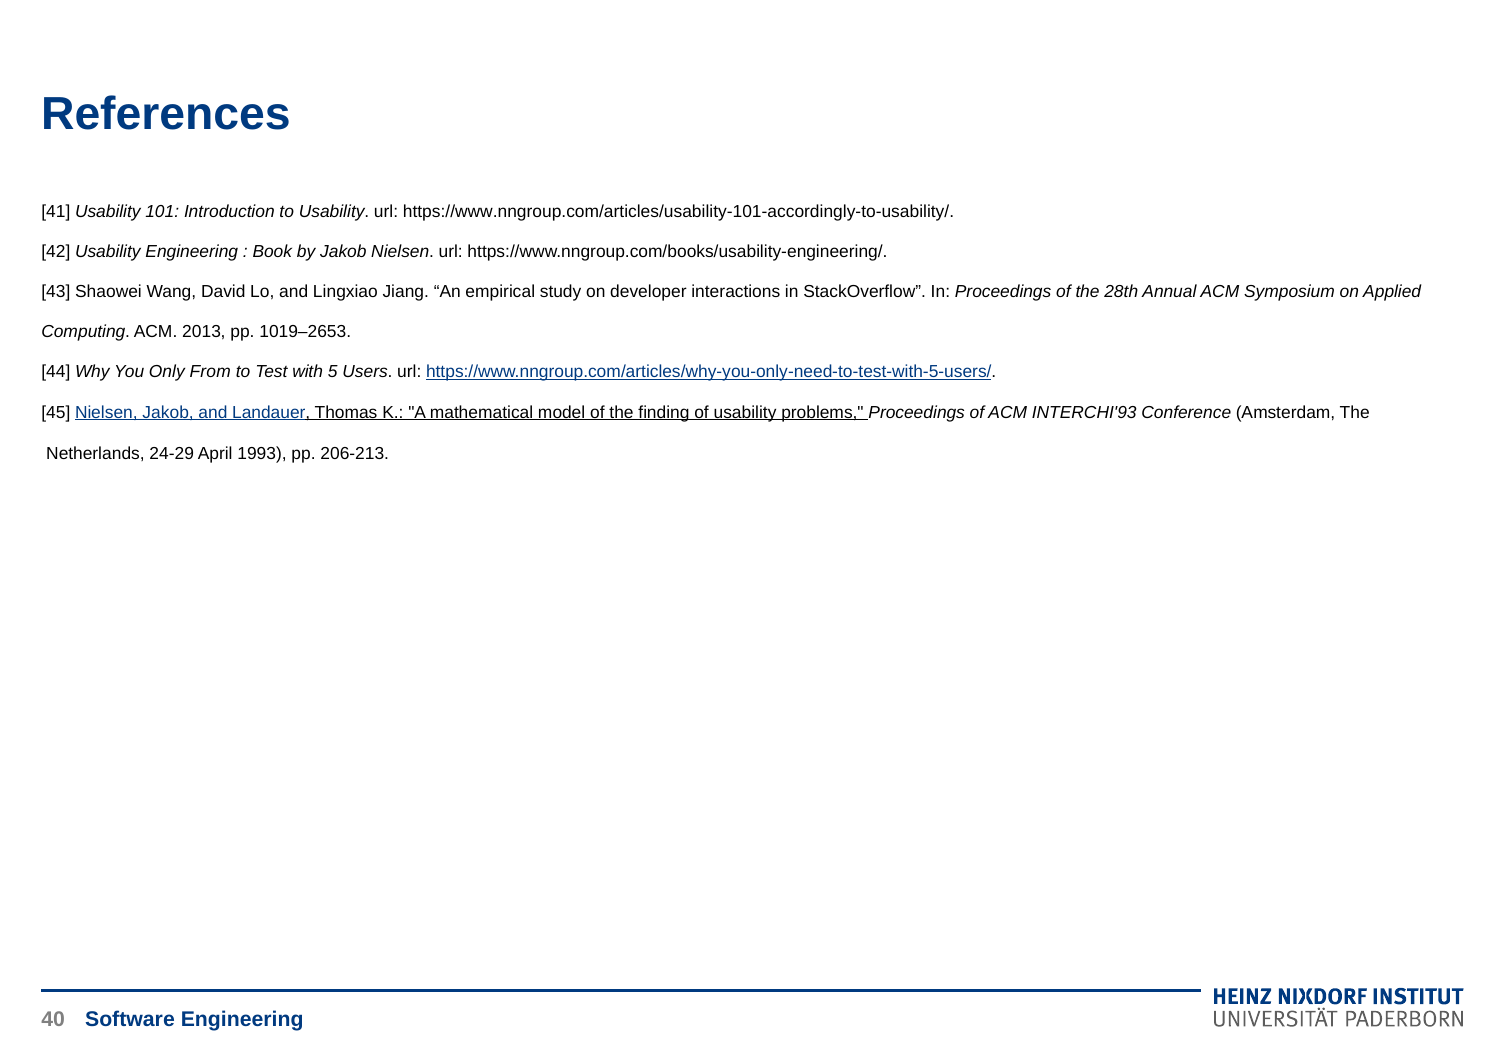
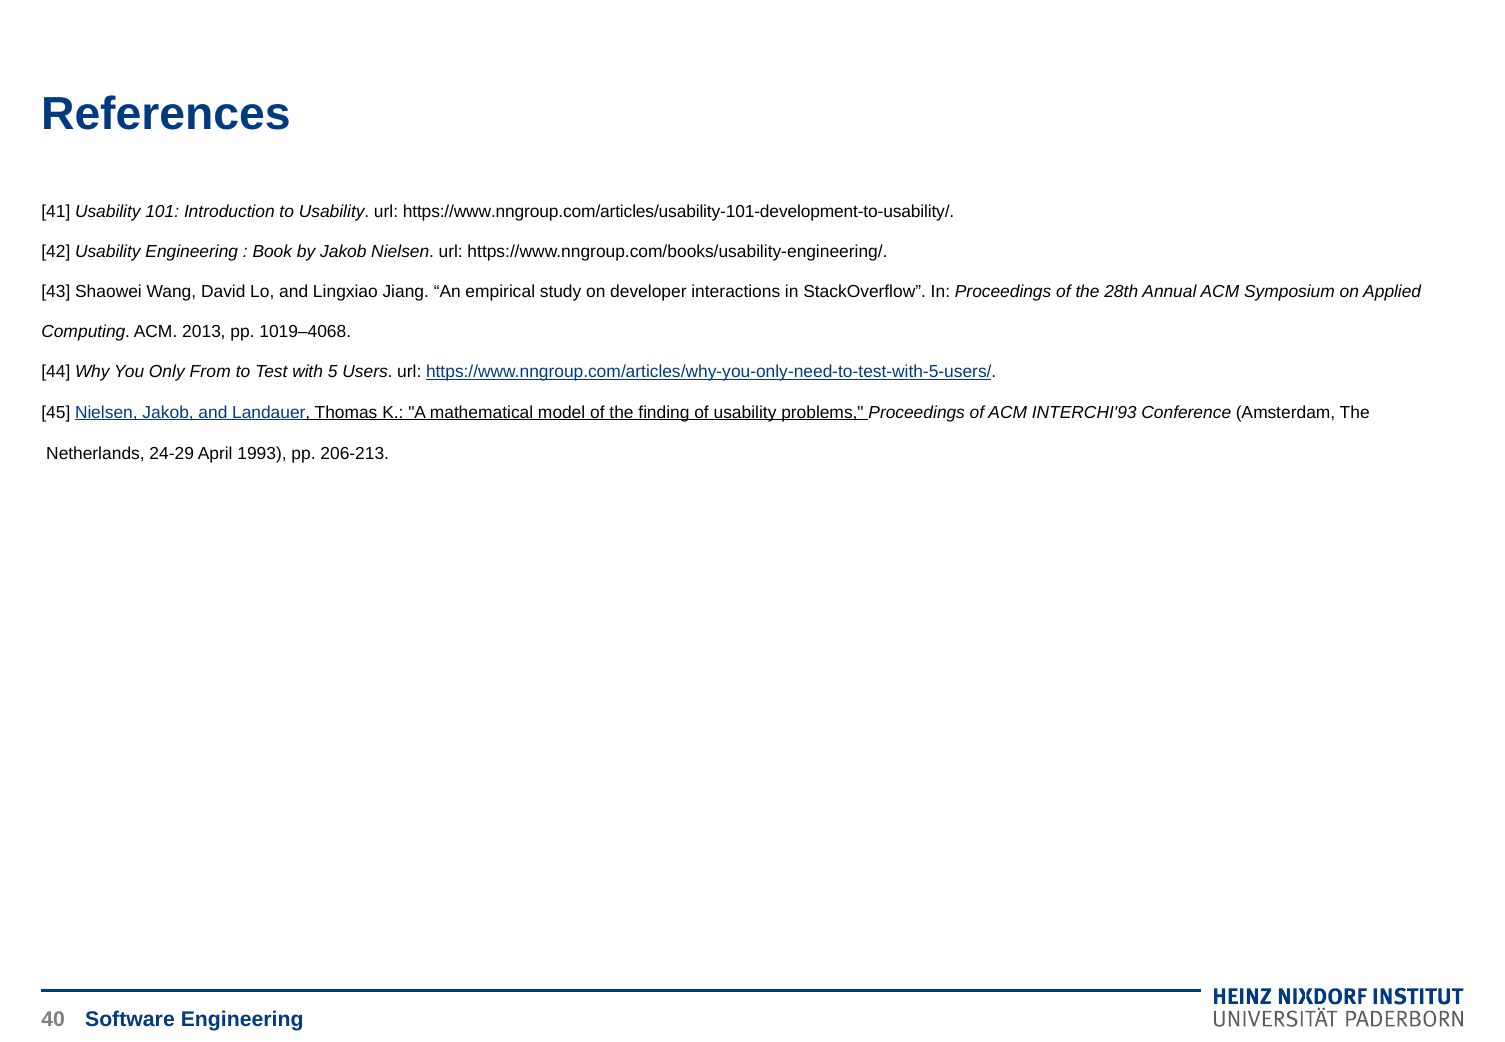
https://www.nngroup.com/articles/usability-101-accordingly-to-usability/: https://www.nngroup.com/articles/usability-101-accordingly-to-usability/ -> https://www.nngroup.com/articles/usability-101-development-to-usability/
1019–2653: 1019–2653 -> 1019–4068
